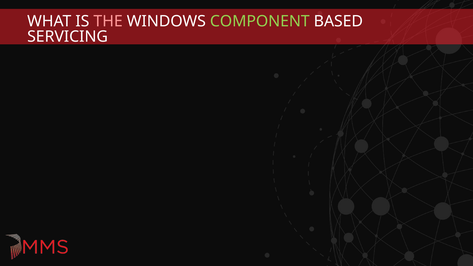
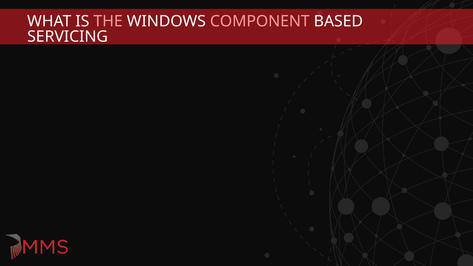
COMPONENT colour: light green -> pink
